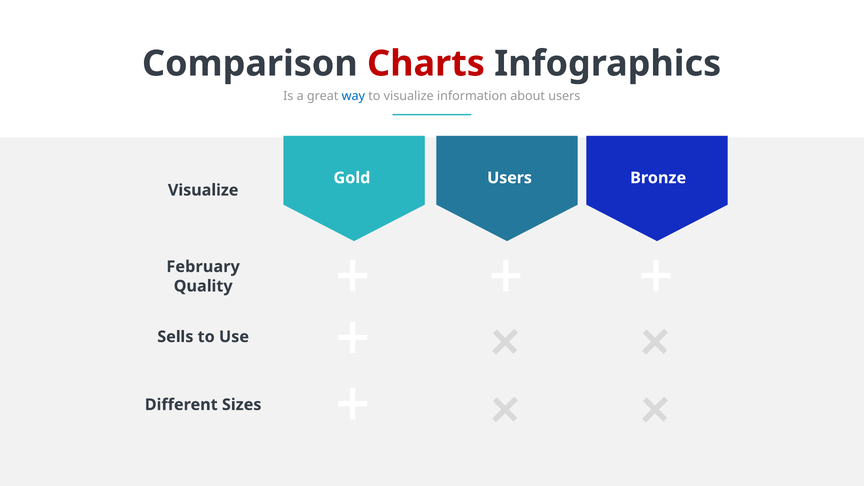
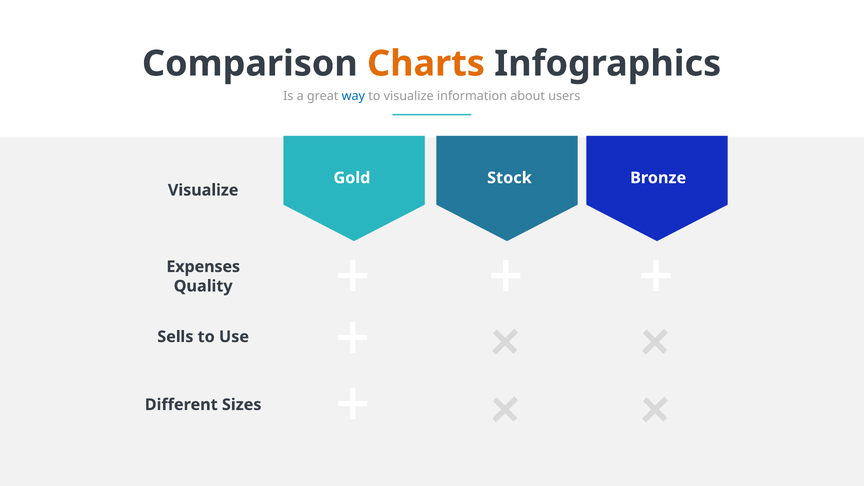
Charts colour: red -> orange
Gold Users: Users -> Stock
February: February -> Expenses
